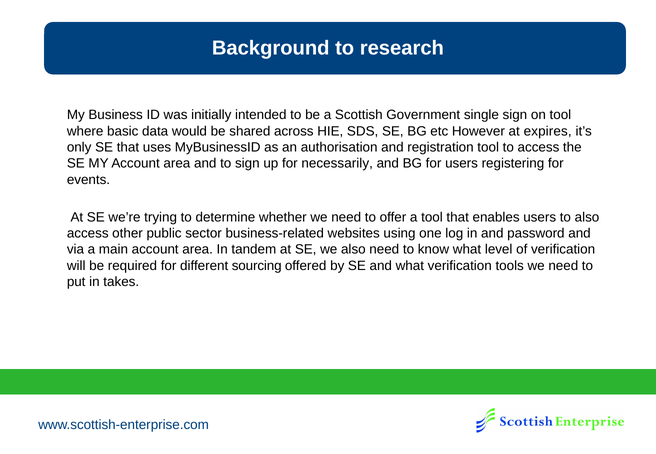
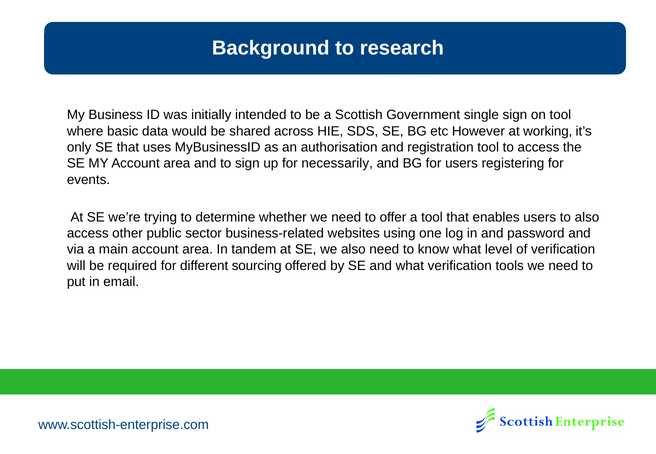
expires: expires -> working
takes: takes -> email
